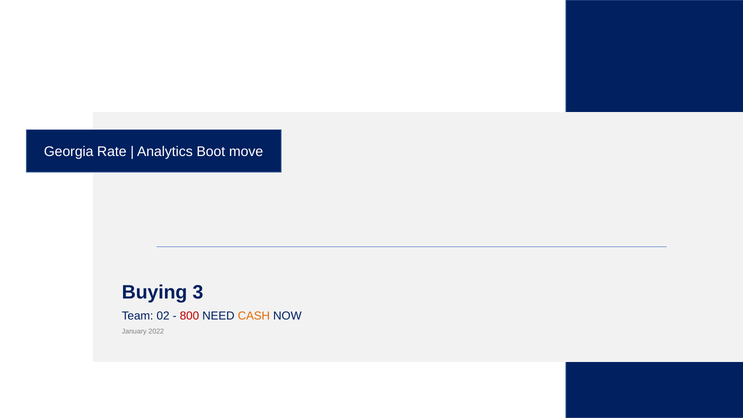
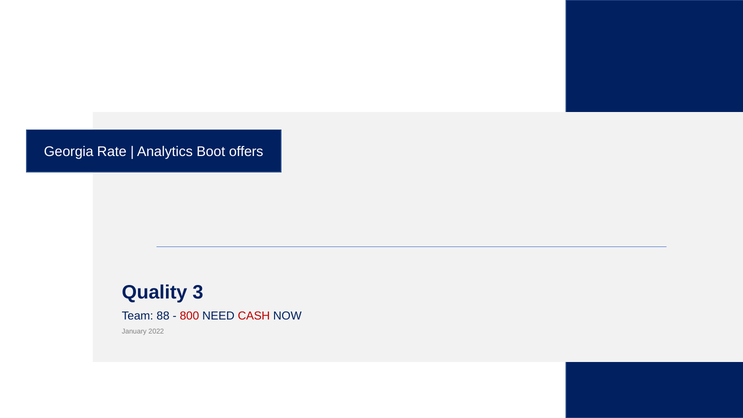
move: move -> offers
Buying: Buying -> Quality
02: 02 -> 88
CASH colour: orange -> red
